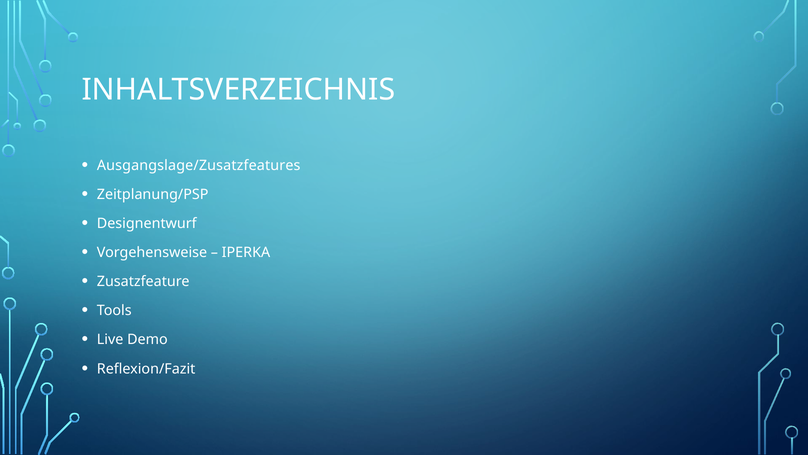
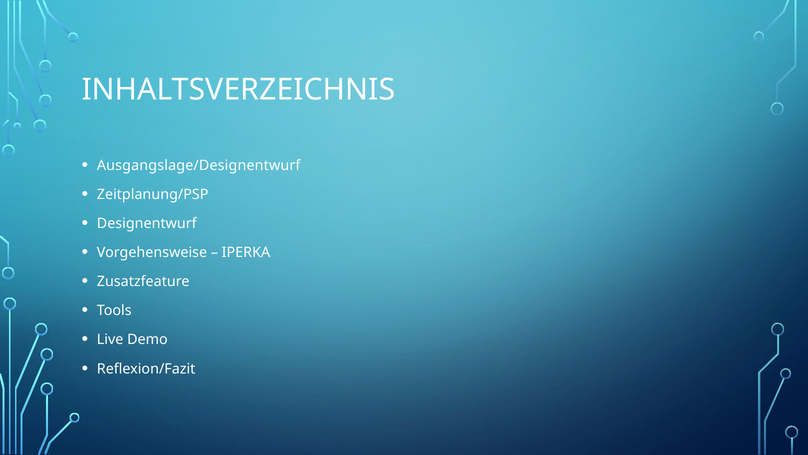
Ausgangslage/Zusatzfeatures: Ausgangslage/Zusatzfeatures -> Ausgangslage/Designentwurf
